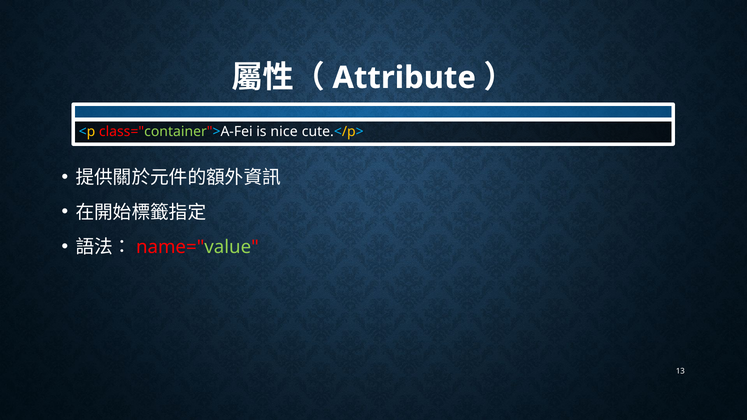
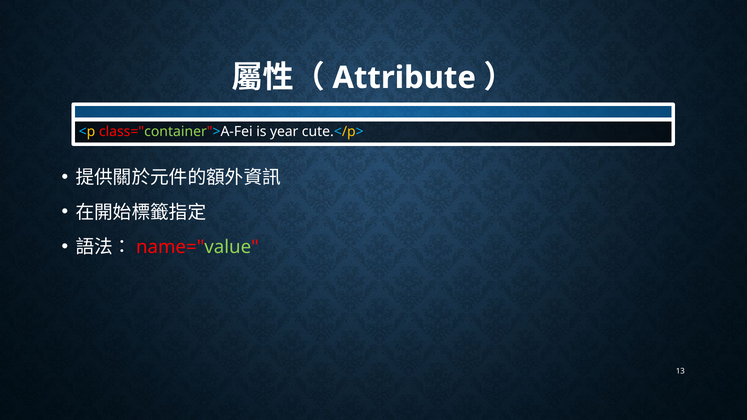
nice: nice -> year
